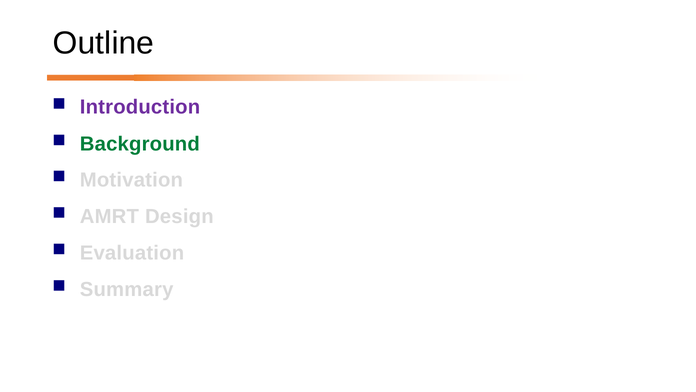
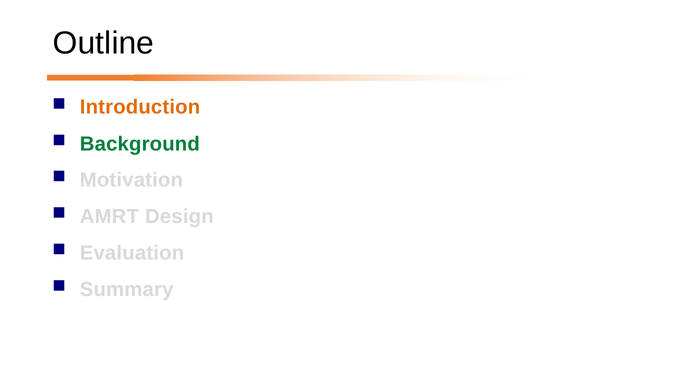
Introduction colour: purple -> orange
